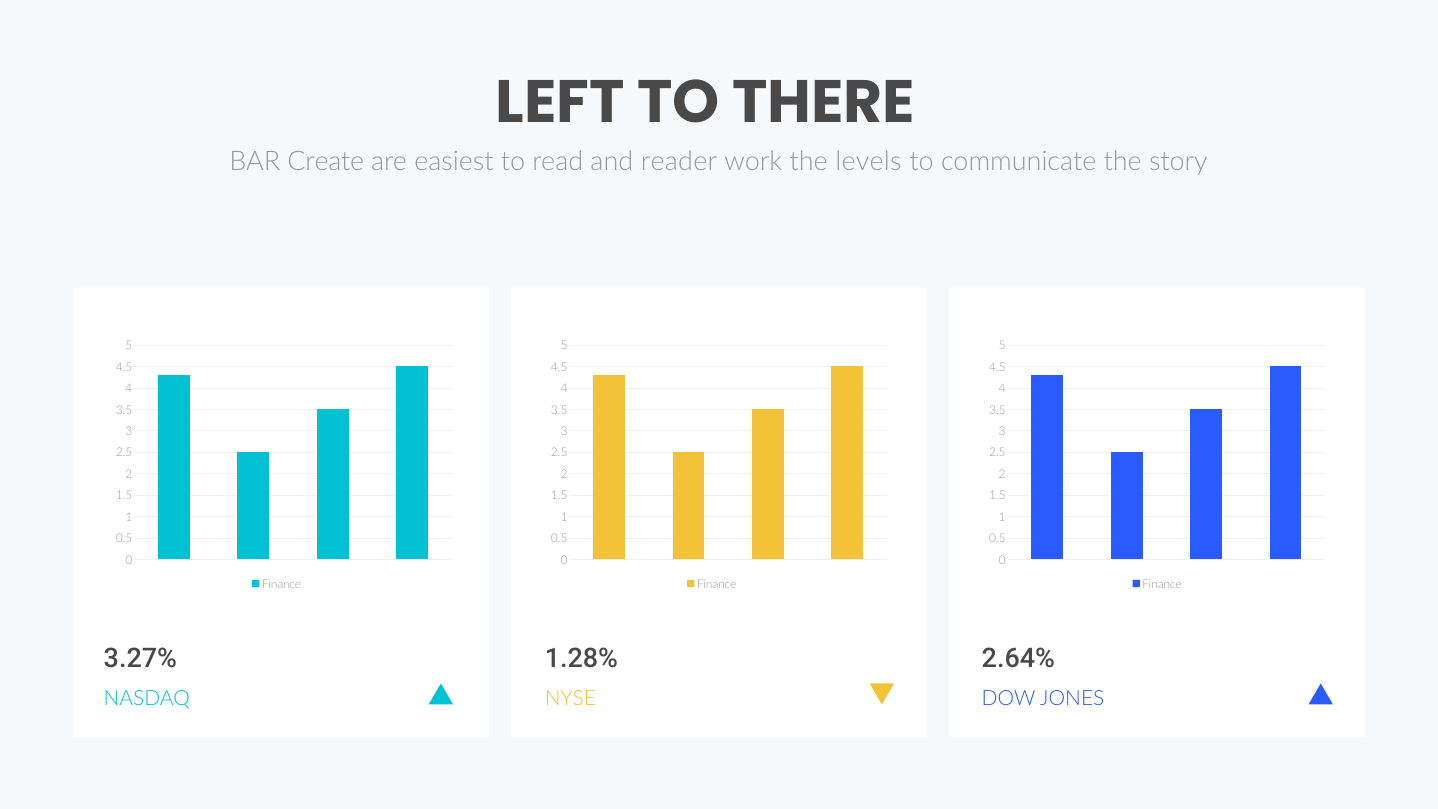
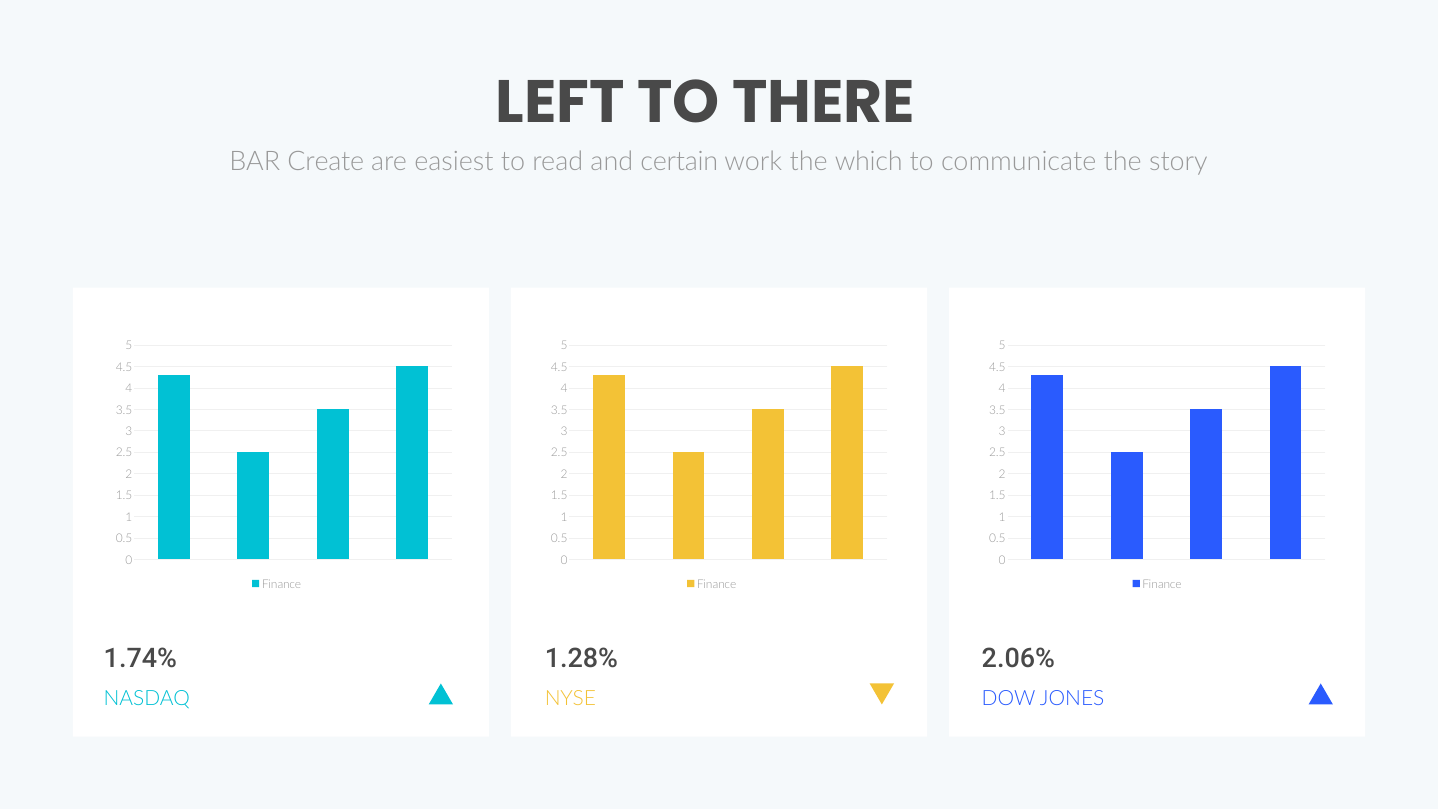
reader: reader -> certain
levels: levels -> which
3.27%: 3.27% -> 1.74%
2.64%: 2.64% -> 2.06%
